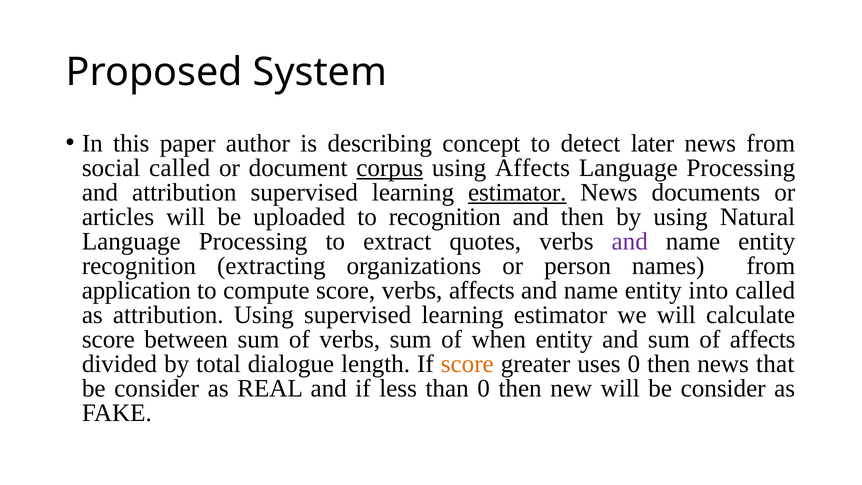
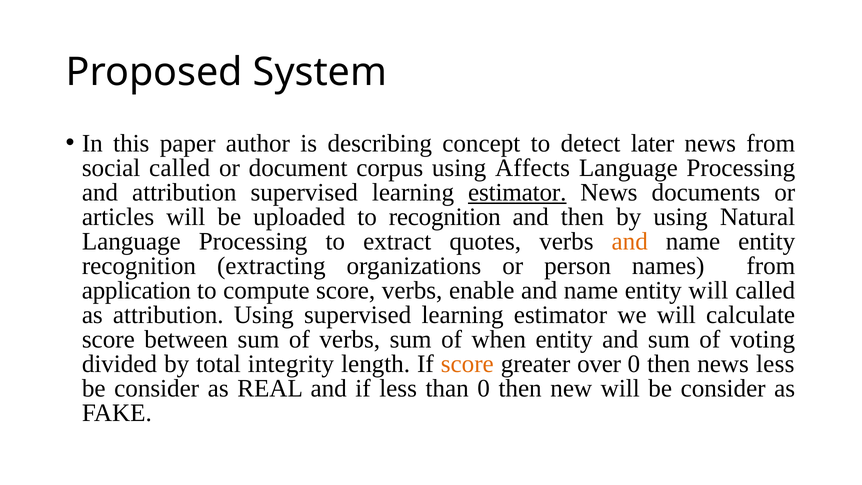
corpus underline: present -> none
and at (630, 241) colour: purple -> orange
verbs affects: affects -> enable
entity into: into -> will
of affects: affects -> voting
dialogue: dialogue -> integrity
uses: uses -> over
news that: that -> less
